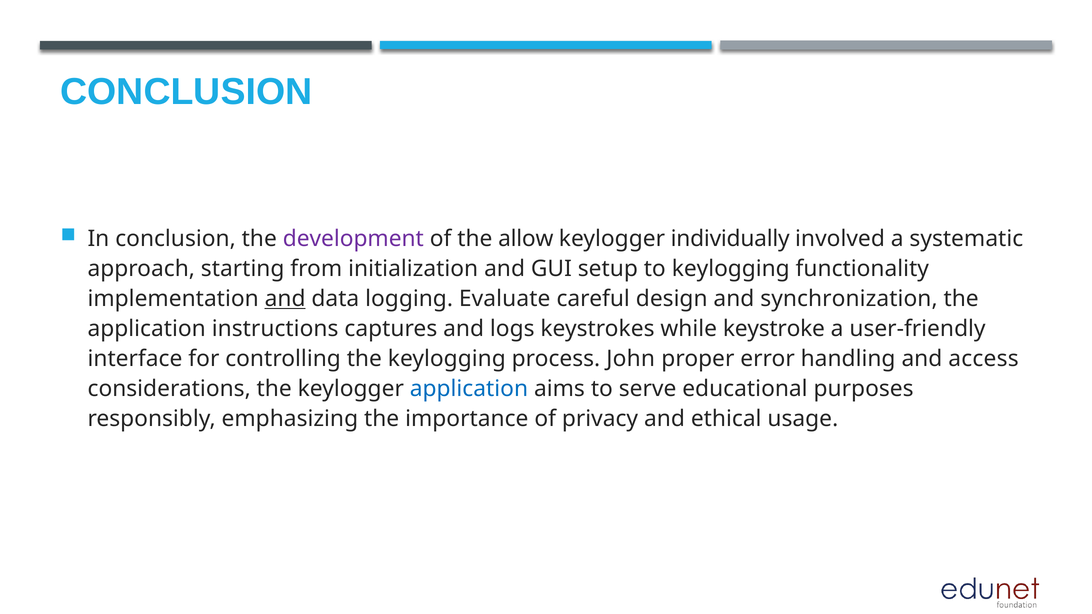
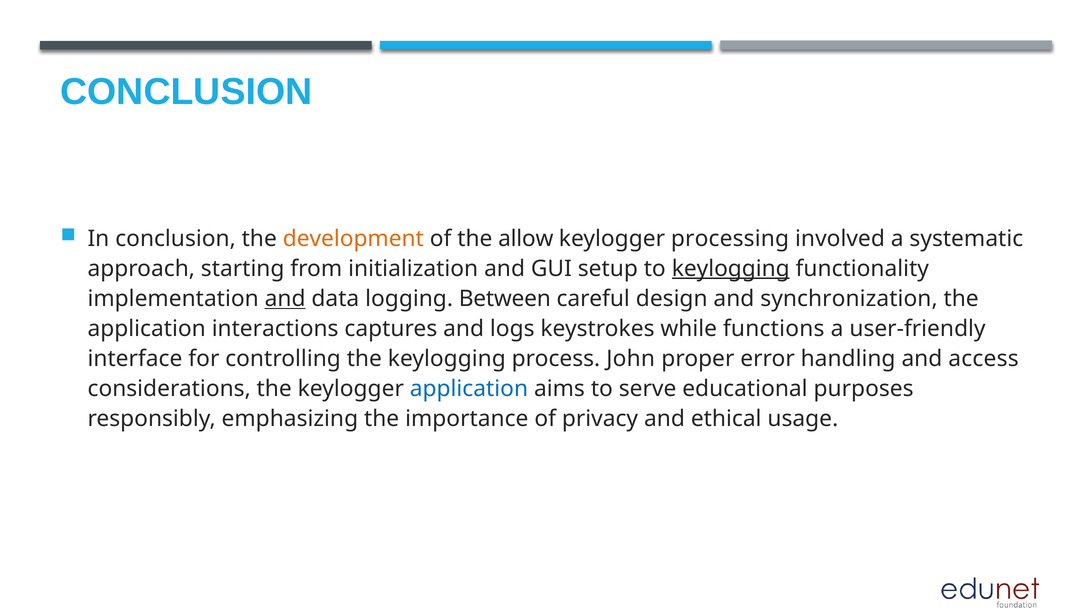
development colour: purple -> orange
individually: individually -> processing
keylogging at (731, 269) underline: none -> present
Evaluate: Evaluate -> Between
instructions: instructions -> interactions
keystroke: keystroke -> functions
